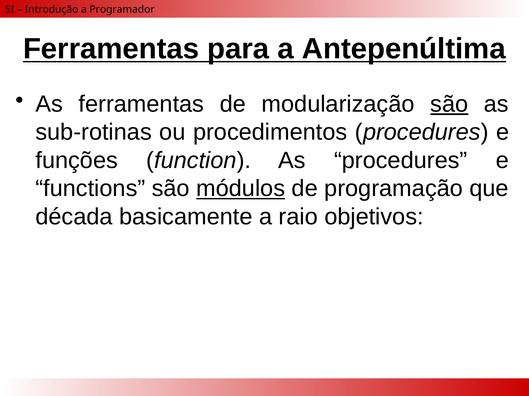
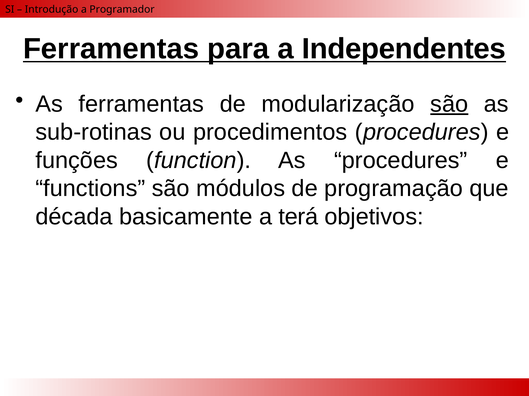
Antepenúltima: Antepenúltima -> Independentes
módulos underline: present -> none
raio: raio -> terá
